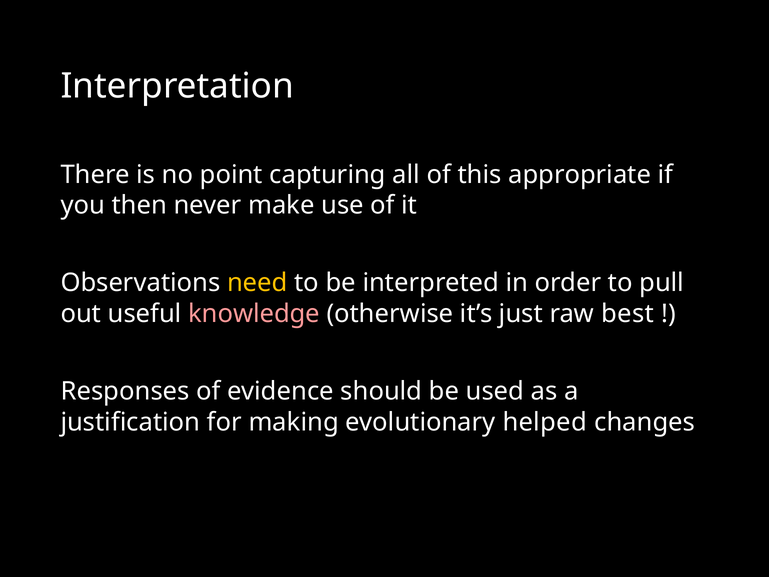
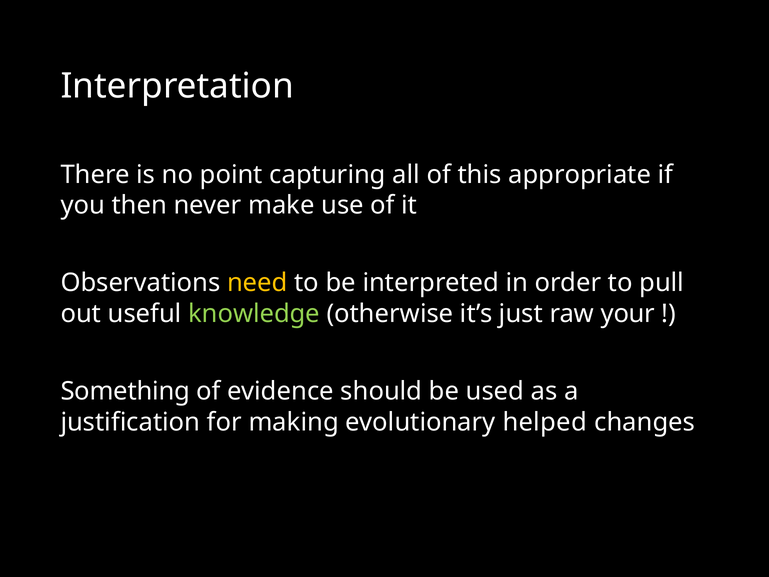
knowledge colour: pink -> light green
best: best -> your
Responses: Responses -> Something
